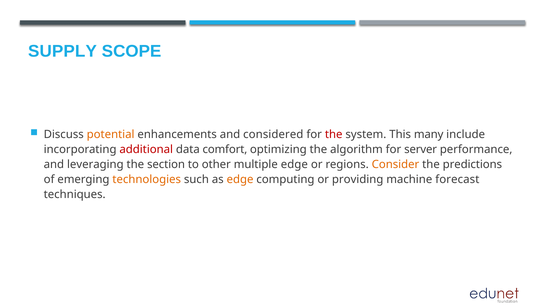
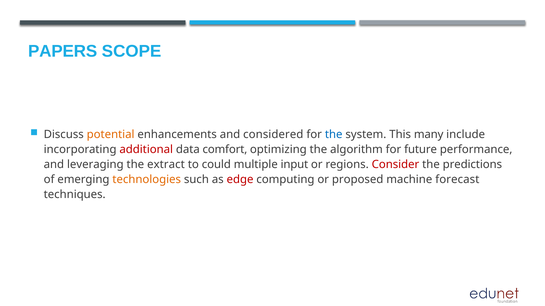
SUPPLY: SUPPLY -> PAPERS
the at (334, 135) colour: red -> blue
server: server -> future
section: section -> extract
other: other -> could
multiple edge: edge -> input
Consider colour: orange -> red
edge at (240, 180) colour: orange -> red
providing: providing -> proposed
